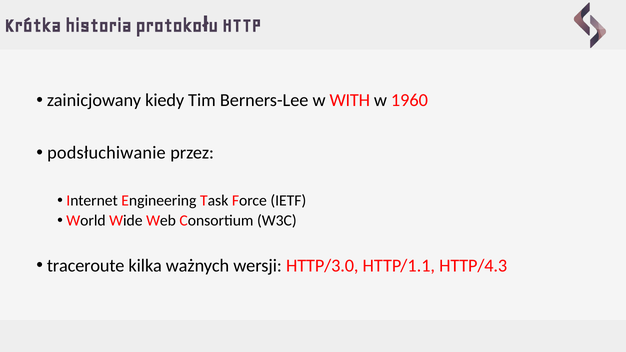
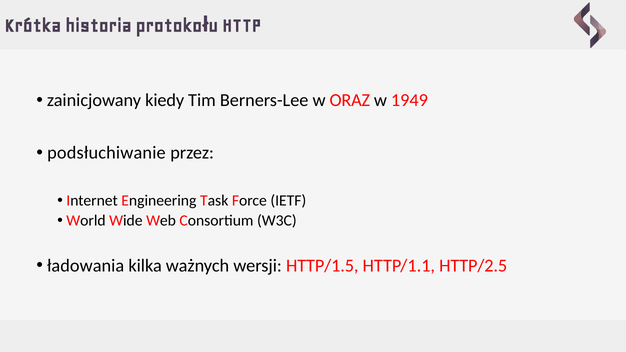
WITH: WITH -> ORAZ
1960: 1960 -> 1949
traceroute: traceroute -> ładowania
HTTP/3.0: HTTP/3.0 -> HTTP/1.5
HTTP/4.3: HTTP/4.3 -> HTTP/2.5
